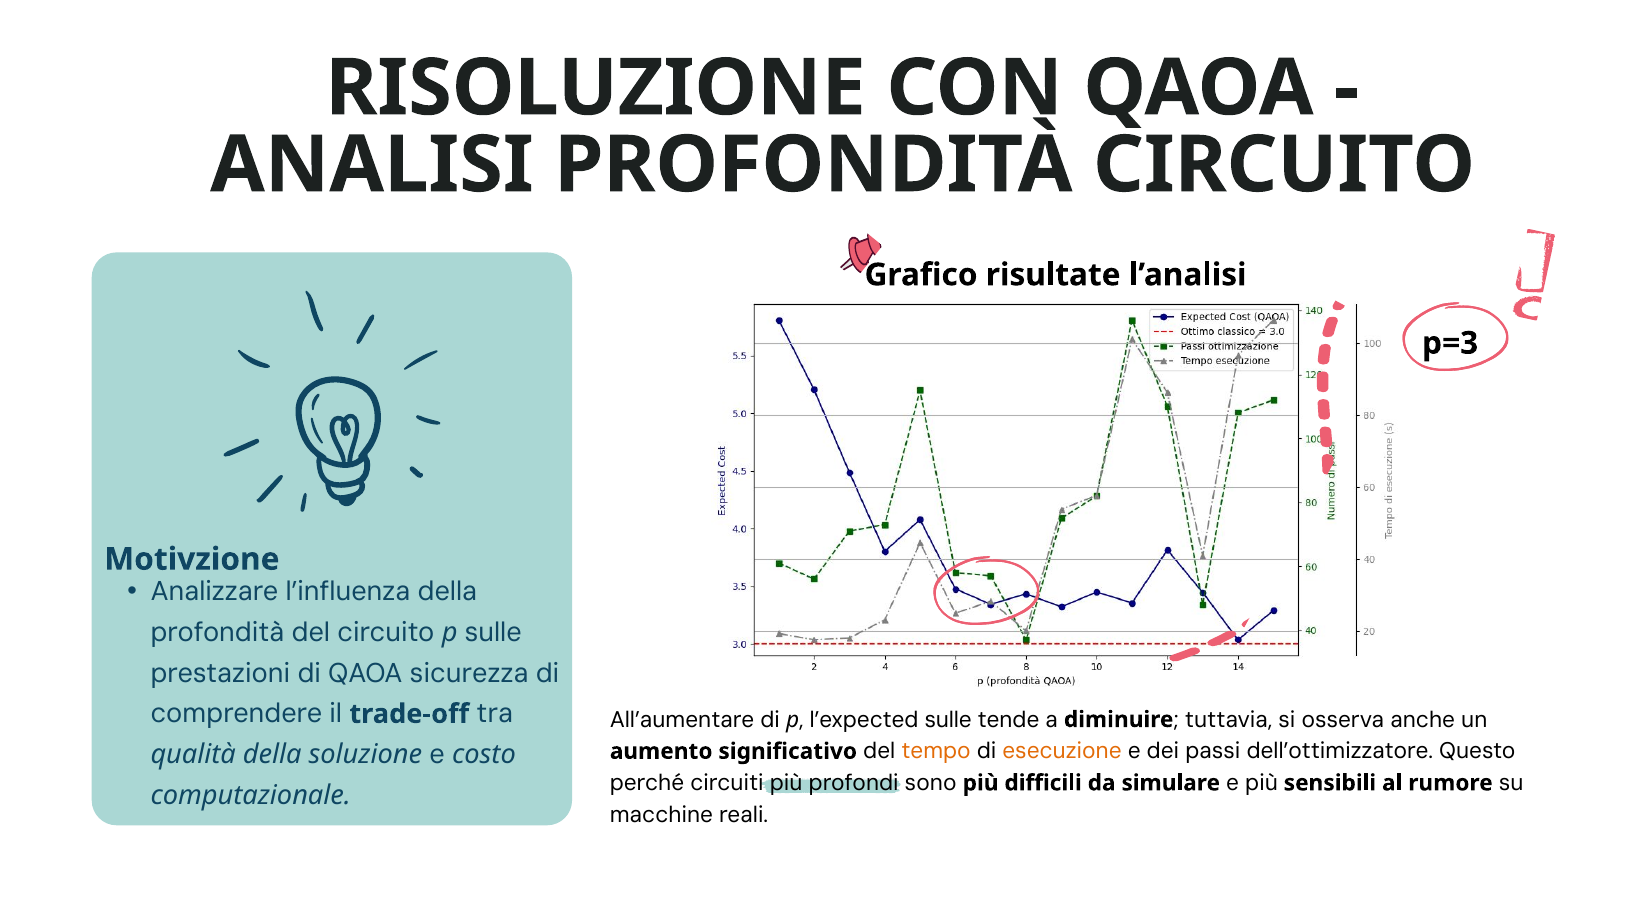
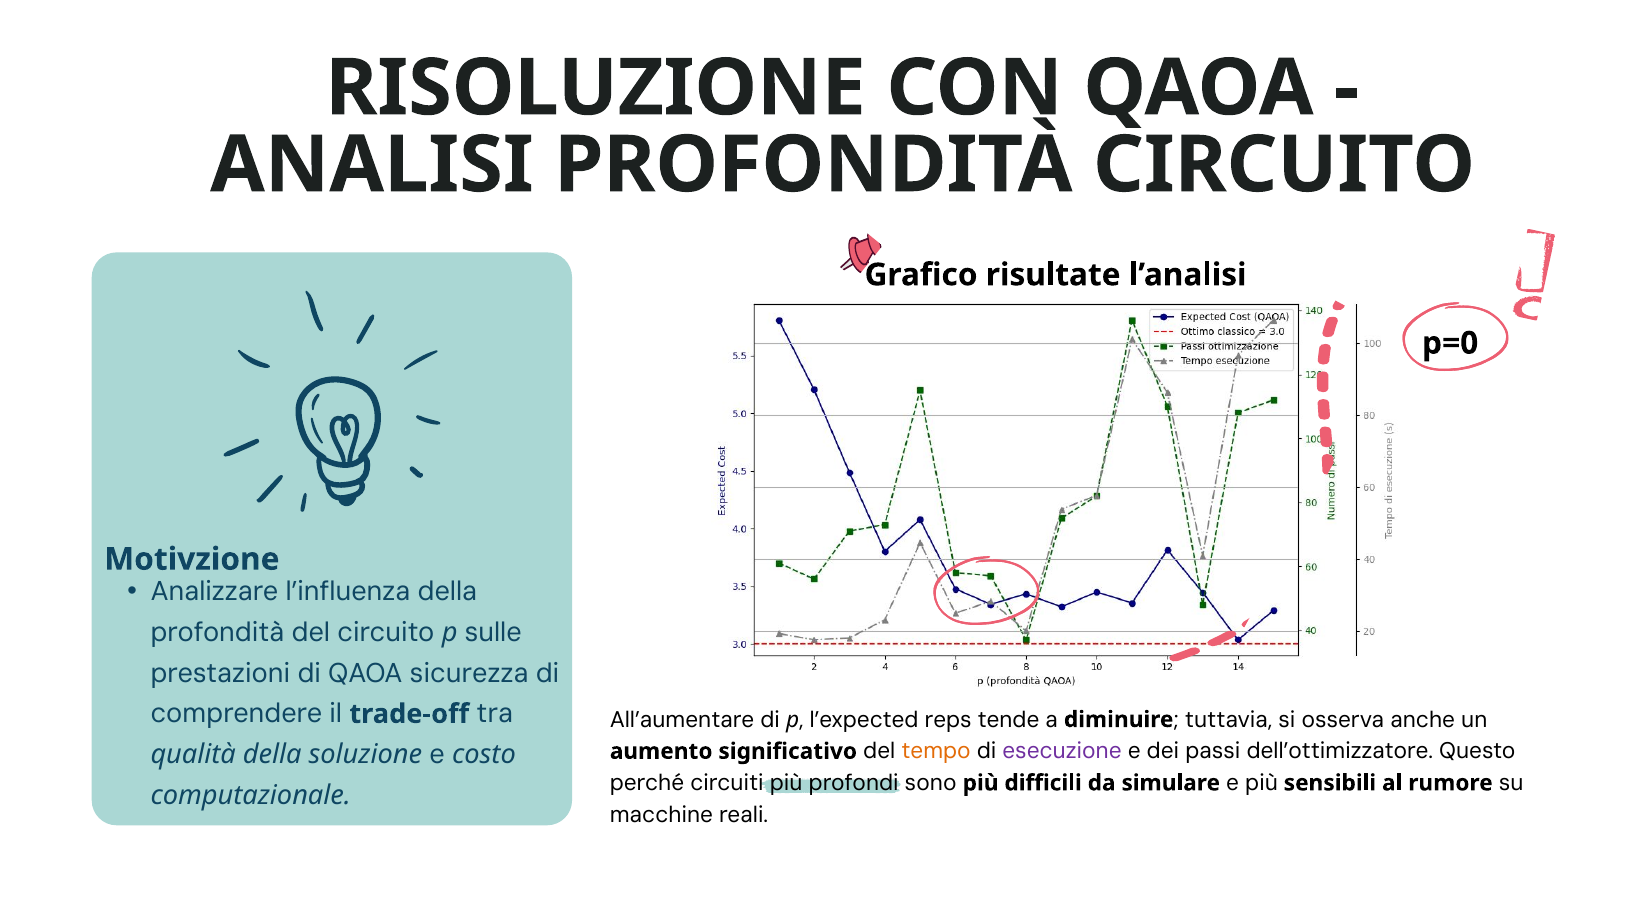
p=3: p=3 -> p=0
l’expected sulle: sulle -> reps
esecuzione colour: orange -> purple
